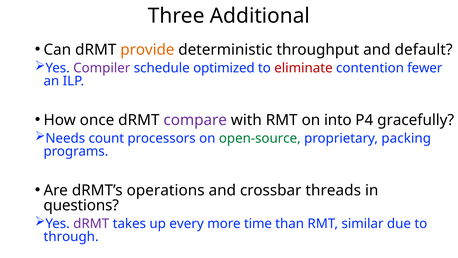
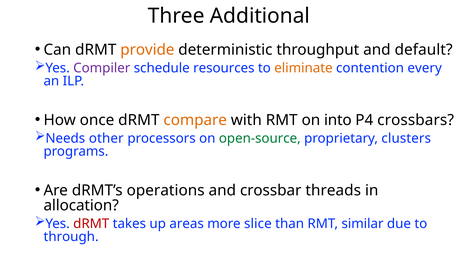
optimized: optimized -> resources
eliminate colour: red -> orange
fewer: fewer -> every
compare colour: purple -> orange
gracefully: gracefully -> crossbars
count: count -> other
packing: packing -> clusters
questions: questions -> allocation
dRMT at (91, 223) colour: purple -> red
every: every -> areas
time: time -> slice
